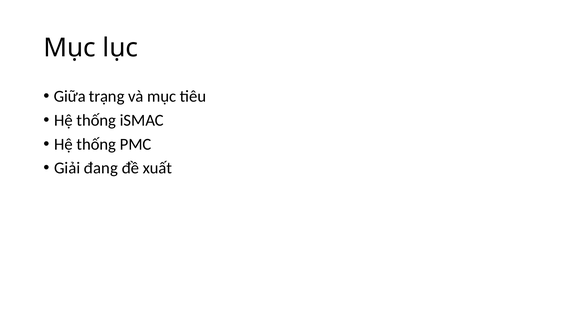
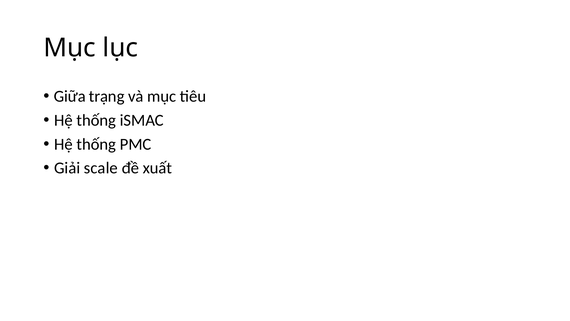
đang: đang -> scale
